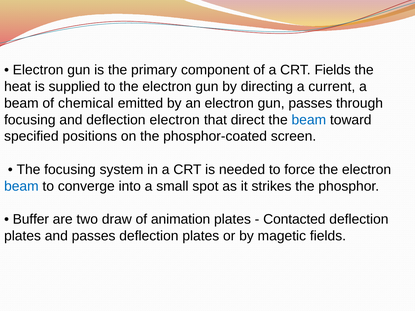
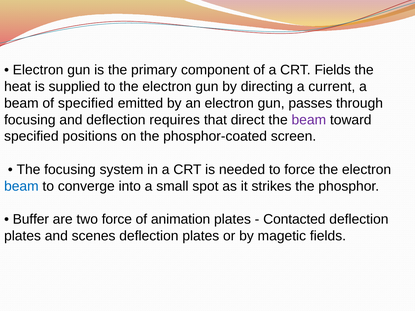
of chemical: chemical -> specified
deflection electron: electron -> requires
beam at (309, 120) colour: blue -> purple
two draw: draw -> force
and passes: passes -> scenes
